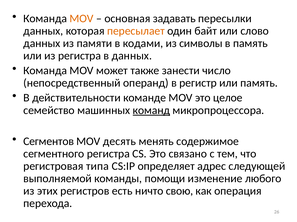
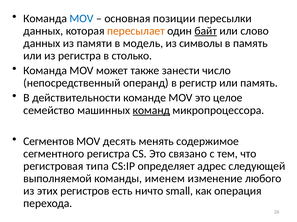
MOV at (82, 19) colour: orange -> blue
задавать: задавать -> позиции
байт underline: none -> present
кодами: кодами -> модель
в данных: данных -> столько
помощи: помощи -> именем
свою: свою -> small
